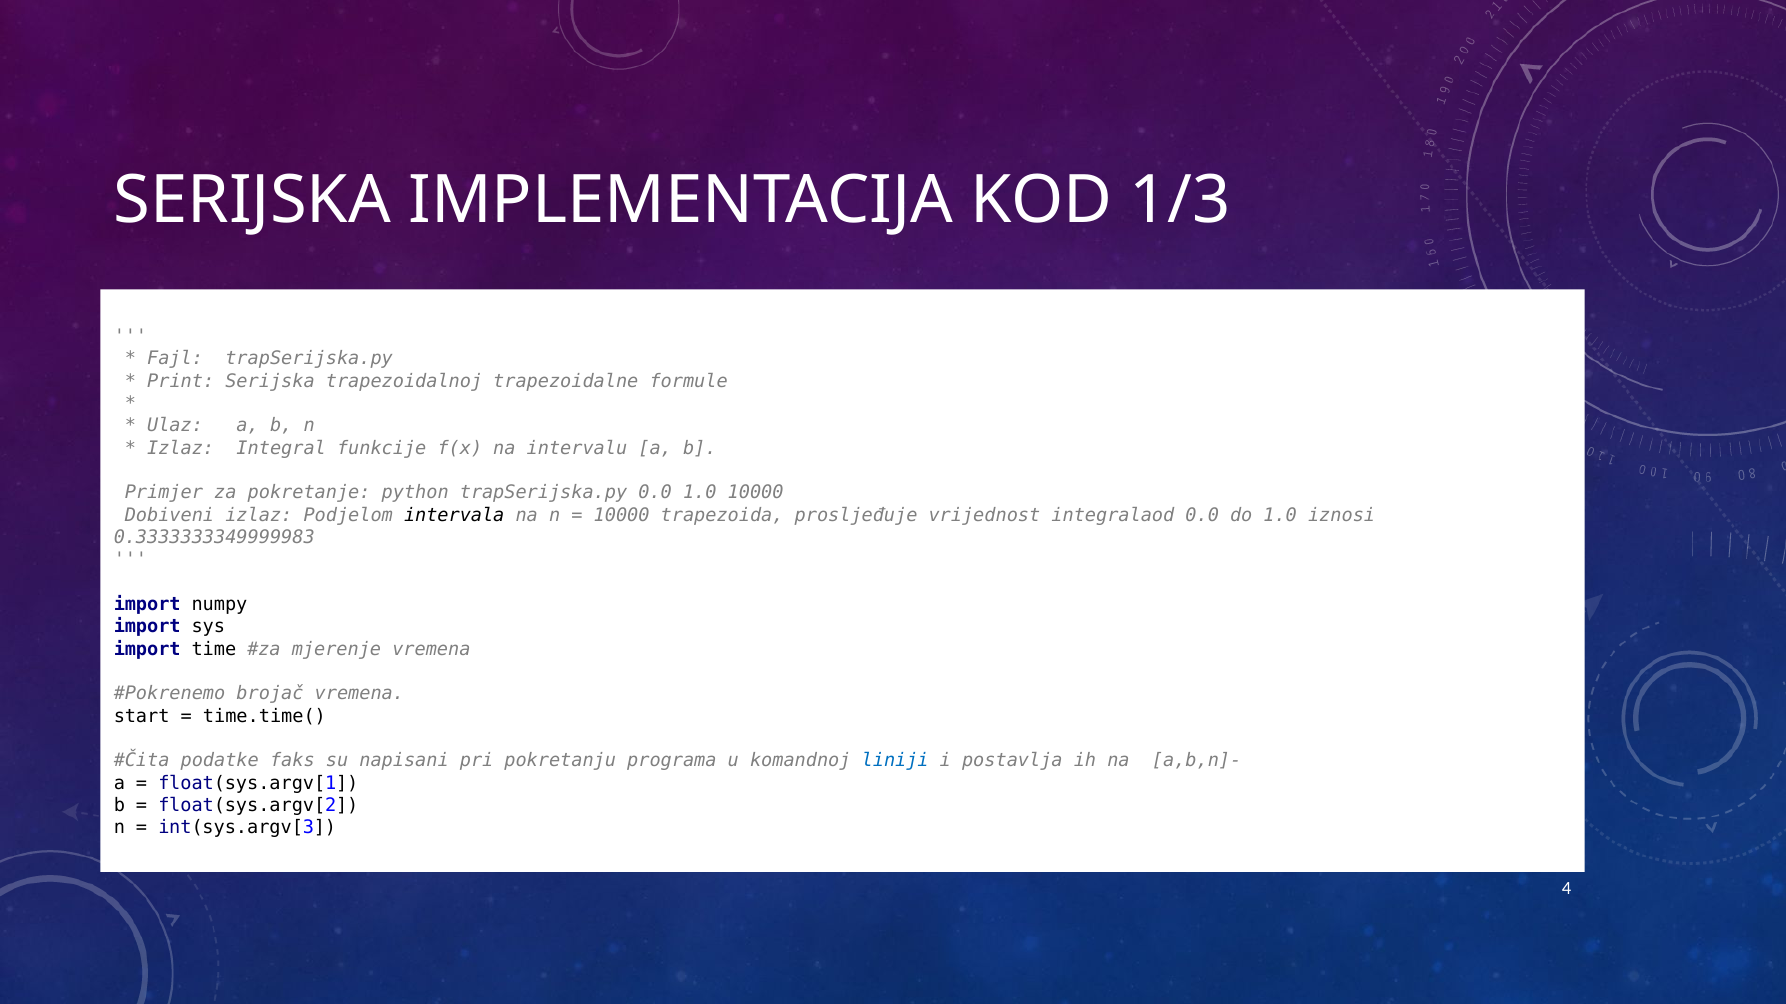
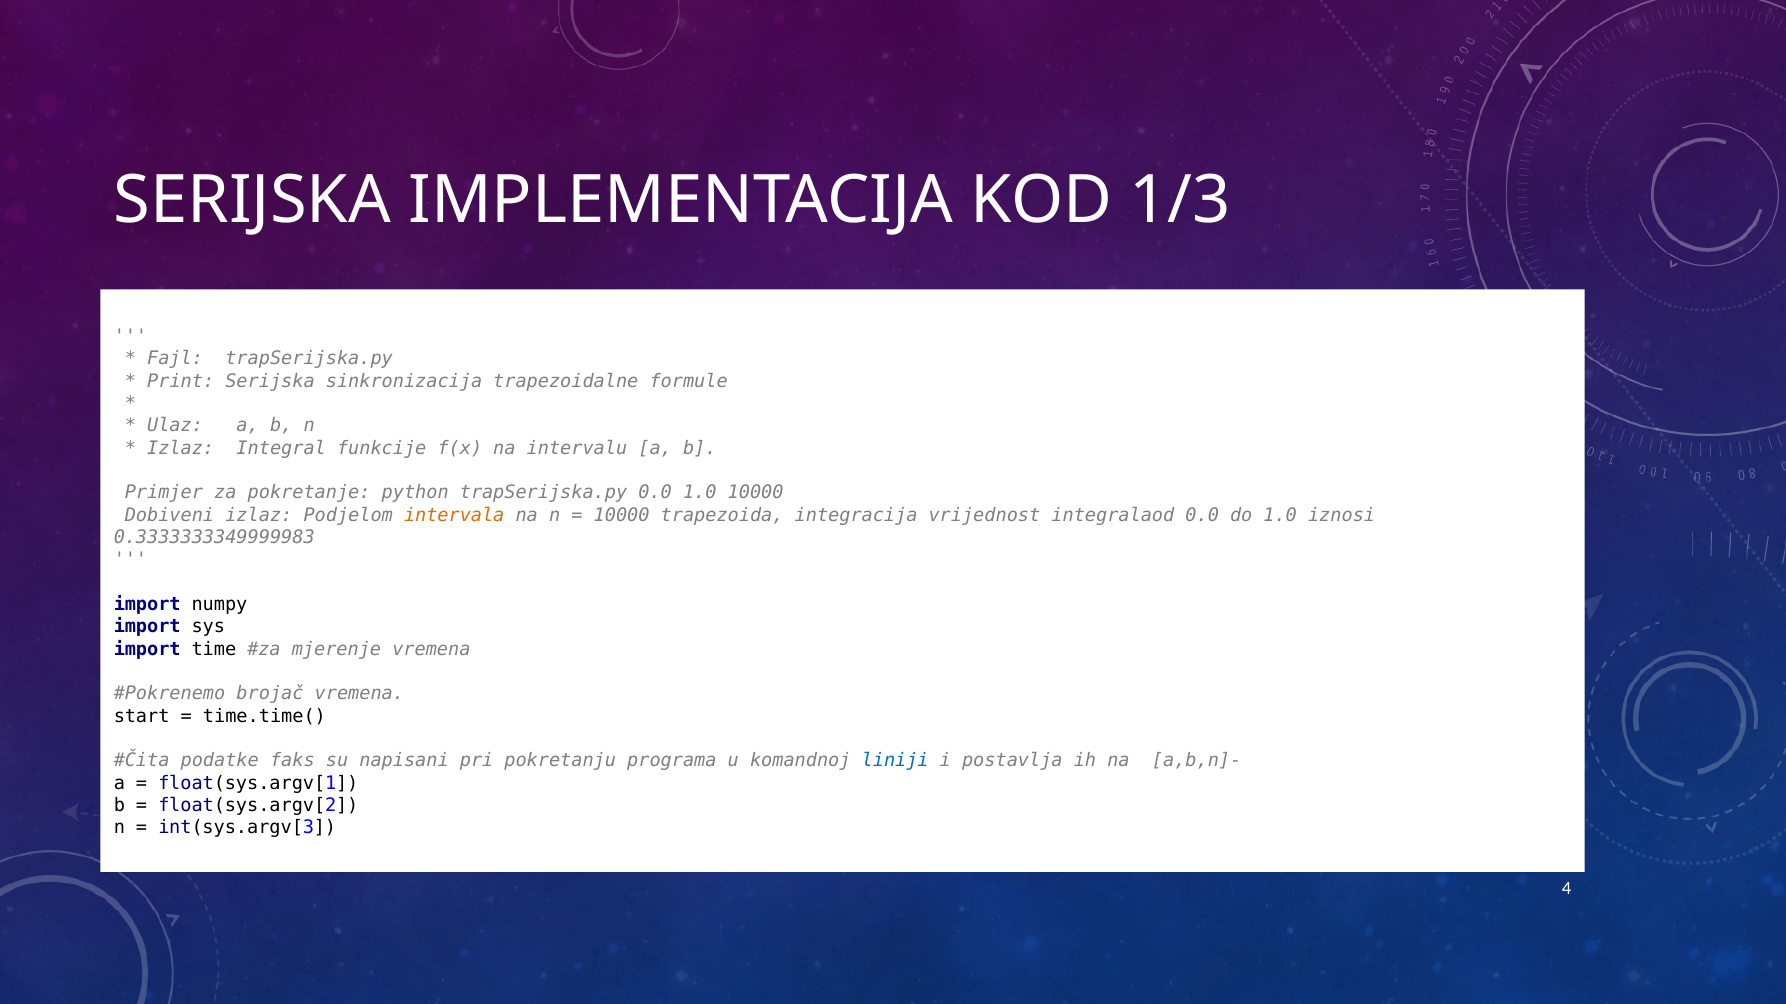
trapezoidalnoj: trapezoidalnoj -> sinkronizacija
intervala colour: black -> orange
prosljeđuje: prosljeđuje -> integracija
